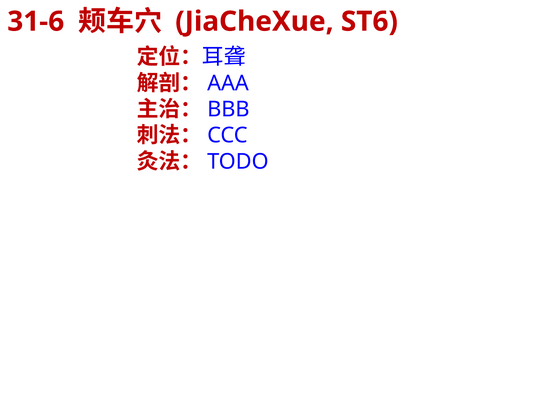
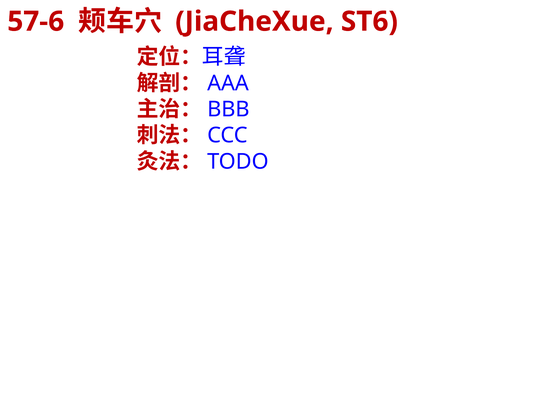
31-6: 31-6 -> 57-6
